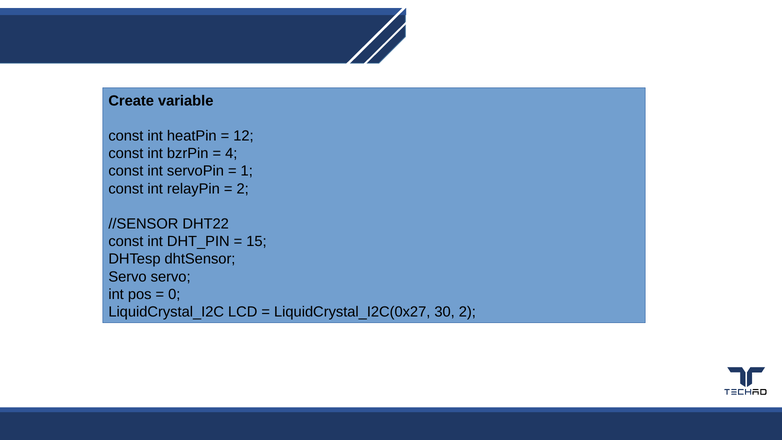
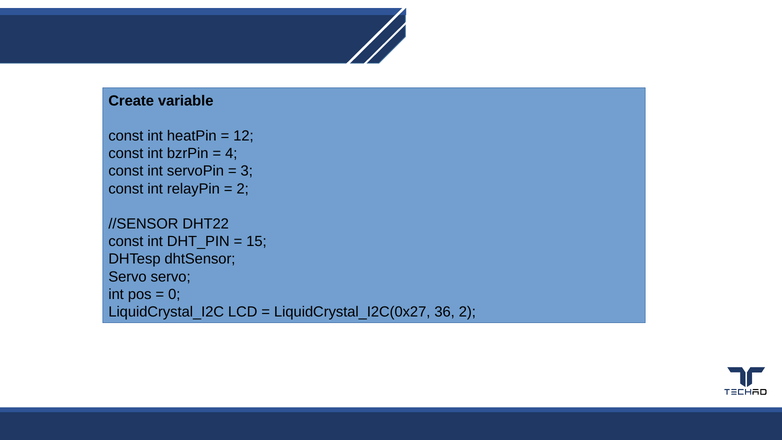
1: 1 -> 3
30: 30 -> 36
